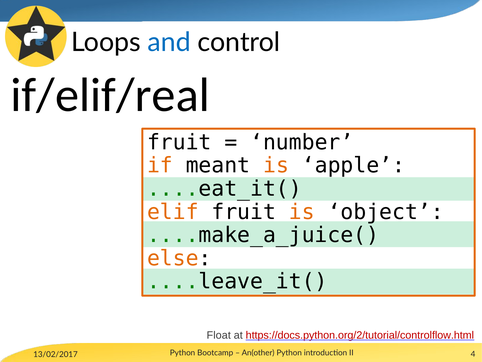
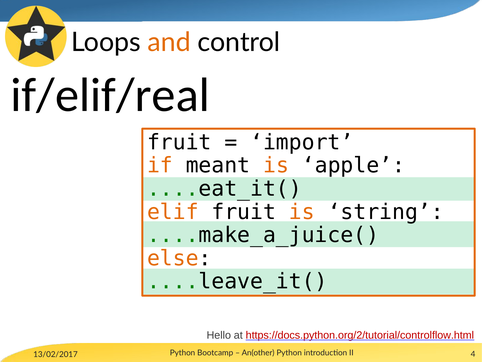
and colour: blue -> orange
number: number -> import
object: object -> string
Float: Float -> Hello
